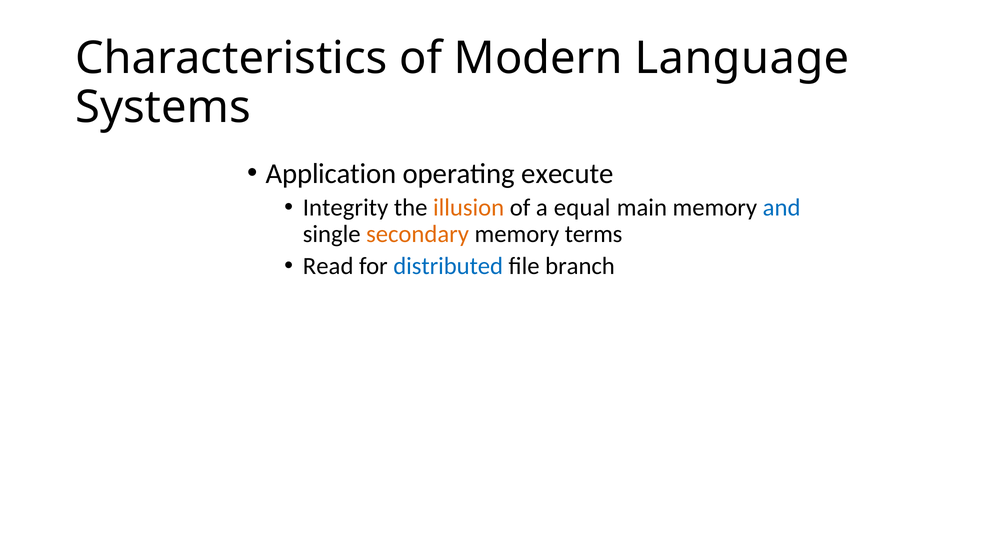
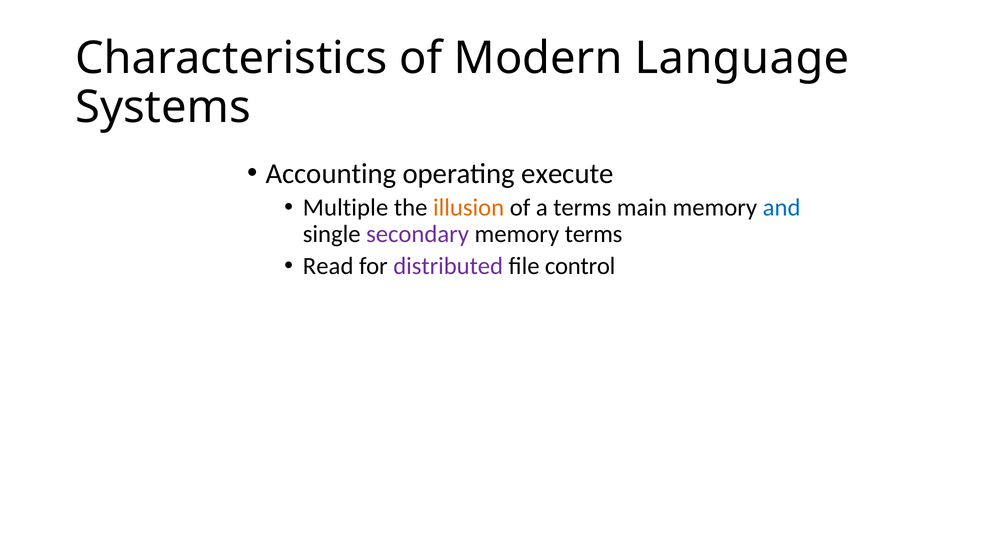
Application: Application -> Accounting
Integrity: Integrity -> Multiple
a equal: equal -> terms
secondary colour: orange -> purple
distributed colour: blue -> purple
branch: branch -> control
